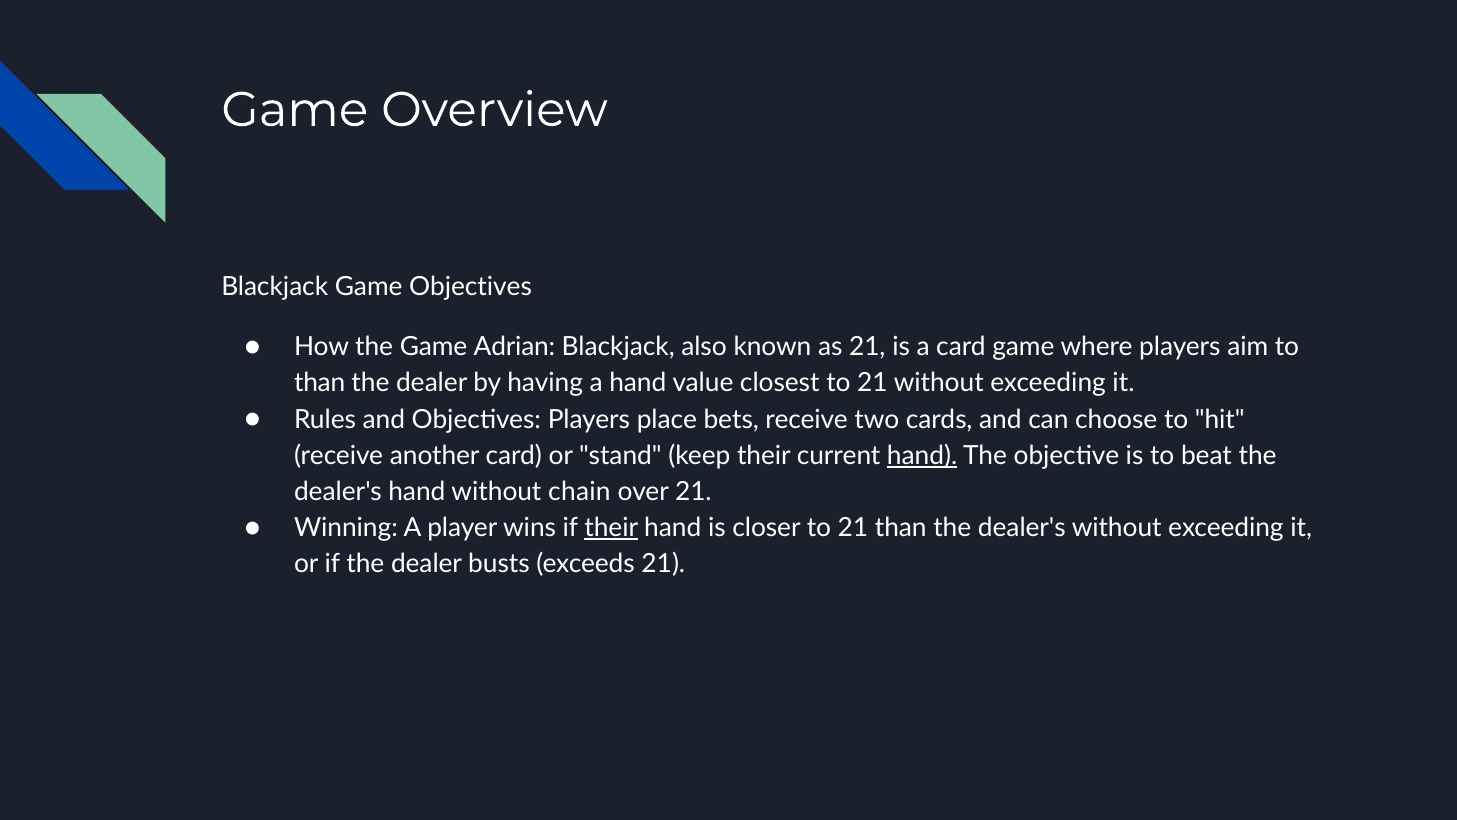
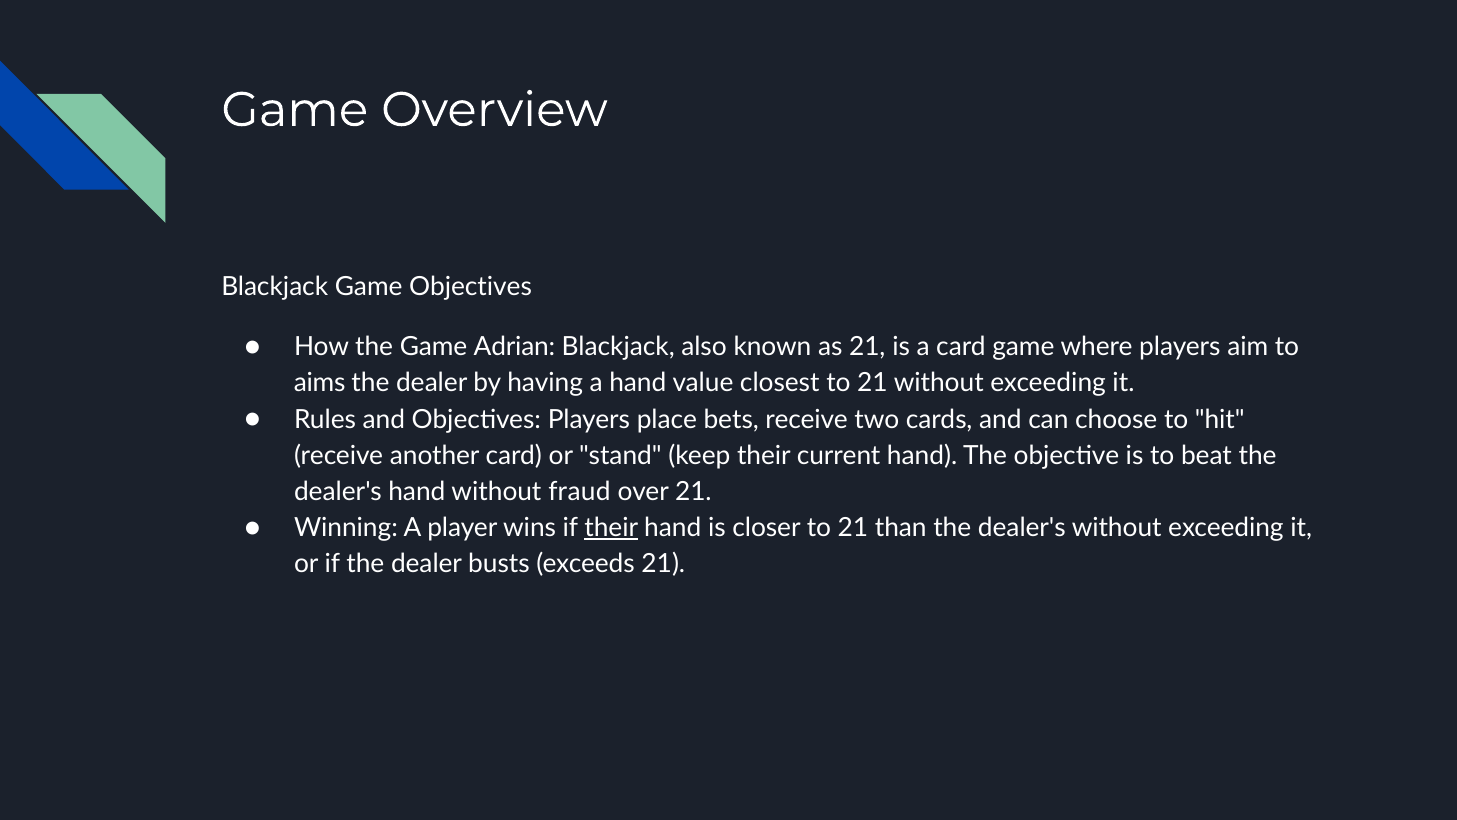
than at (320, 383): than -> aims
hand at (922, 455) underline: present -> none
chain: chain -> fraud
